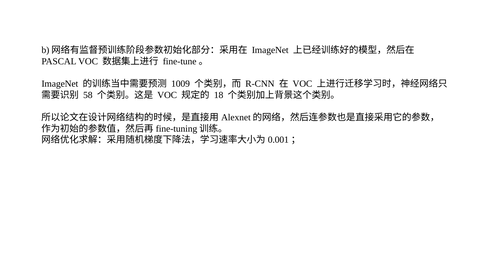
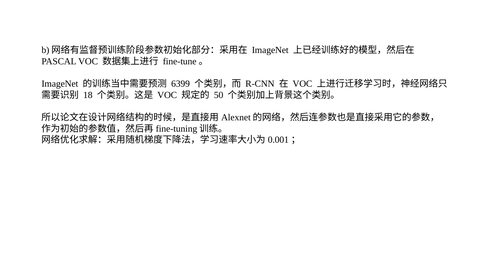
1009: 1009 -> 6399
58: 58 -> 18
18: 18 -> 50
